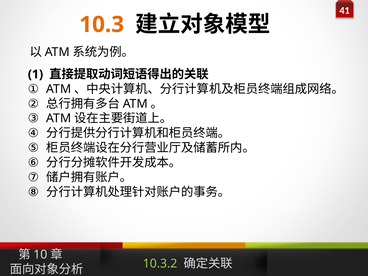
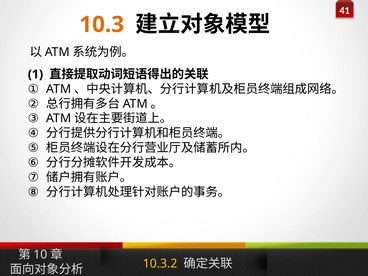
10.3.2 colour: light green -> yellow
